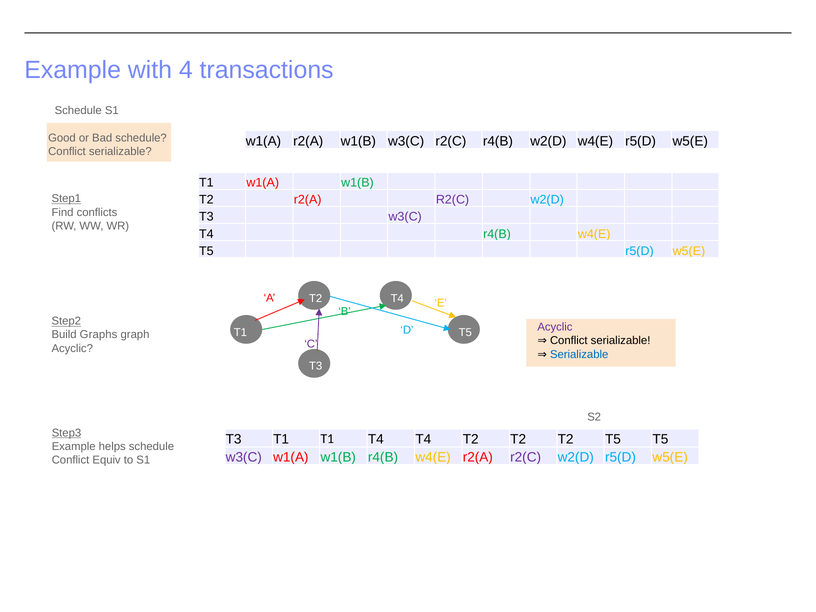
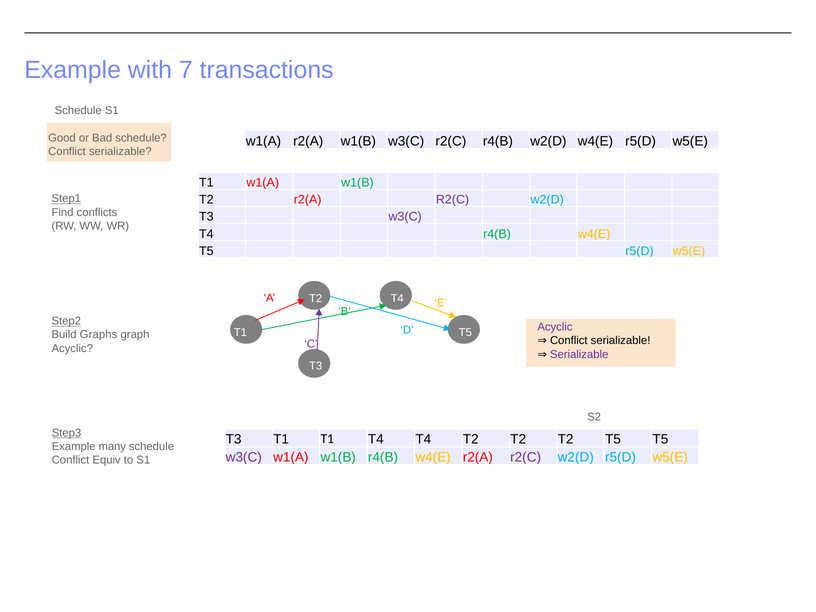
4: 4 -> 7
Serializable at (579, 354) colour: blue -> purple
helps: helps -> many
